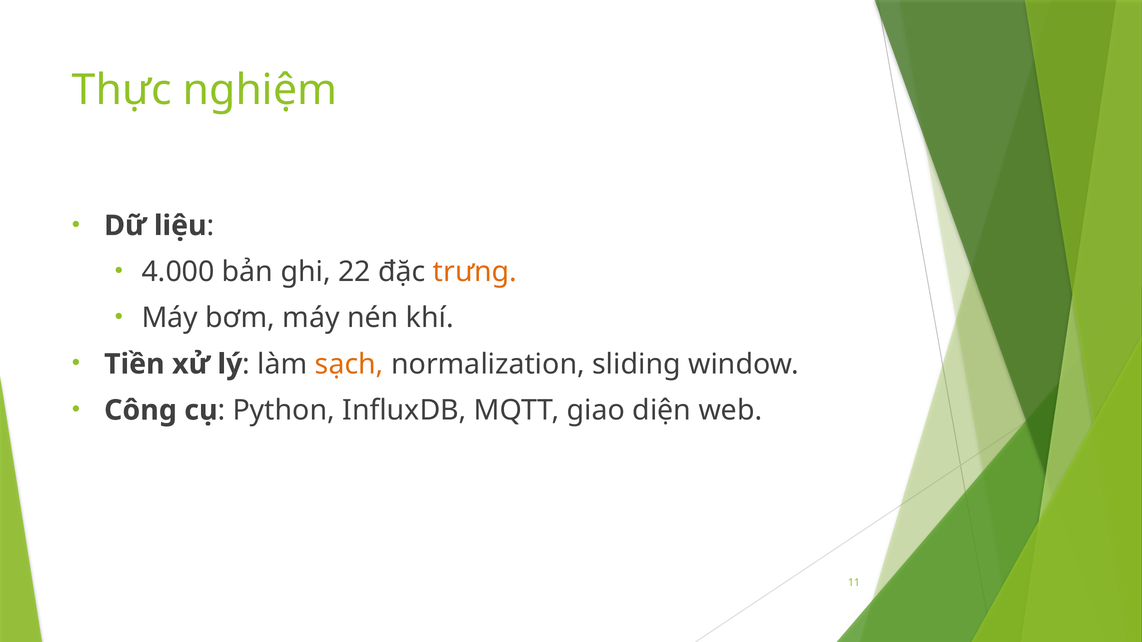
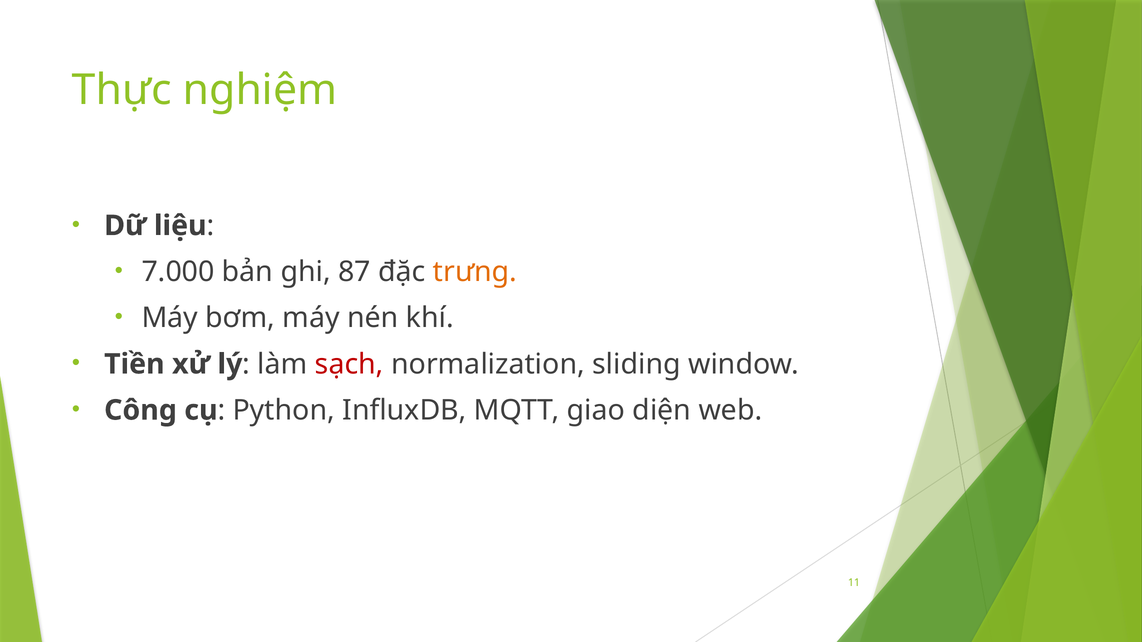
4.000: 4.000 -> 7.000
22: 22 -> 87
sạch colour: orange -> red
